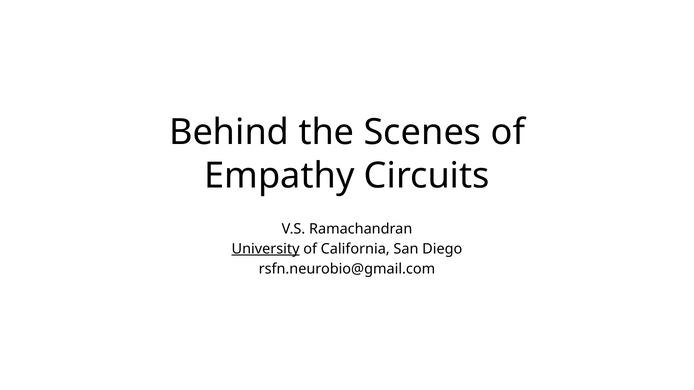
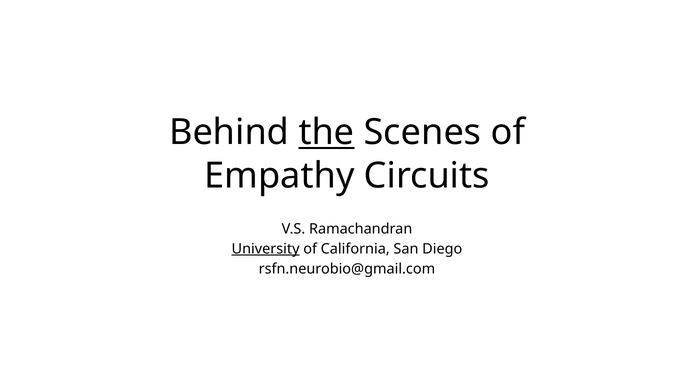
the underline: none -> present
